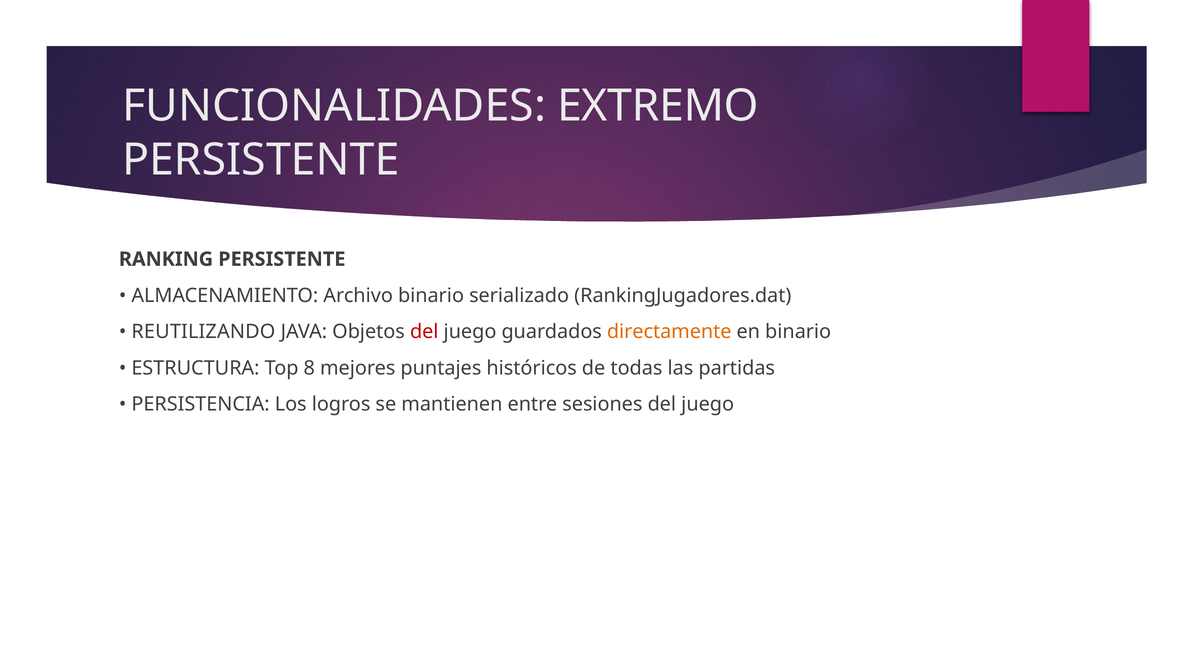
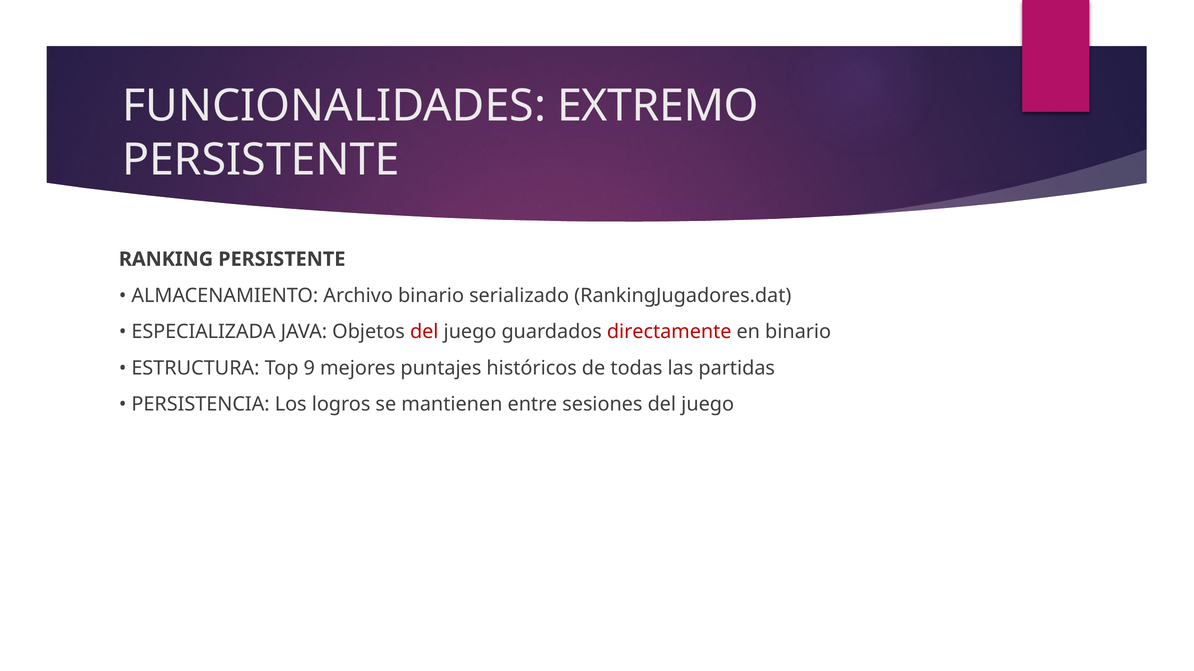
REUTILIZANDO: REUTILIZANDO -> ESPECIALIZADA
directamente colour: orange -> red
8: 8 -> 9
